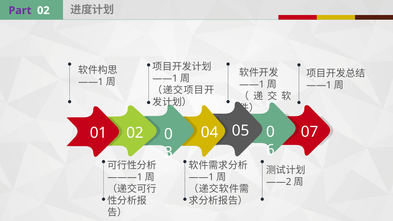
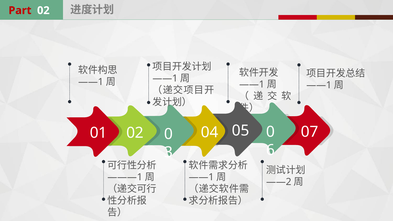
Part colour: purple -> red
